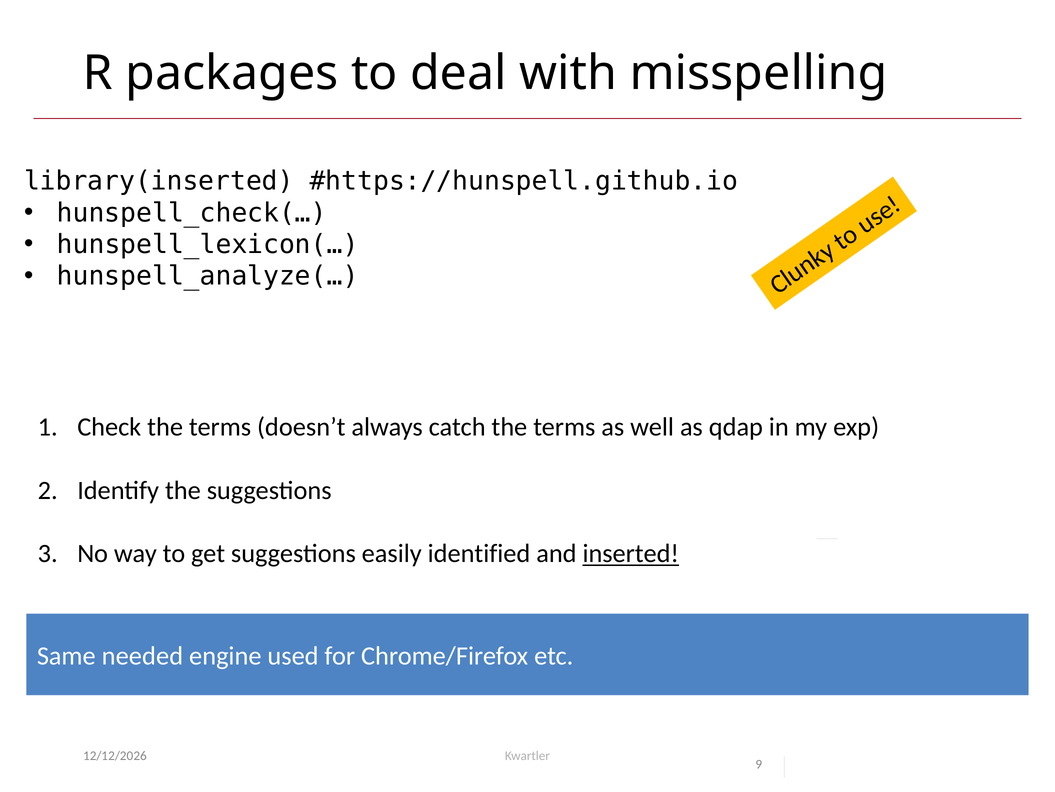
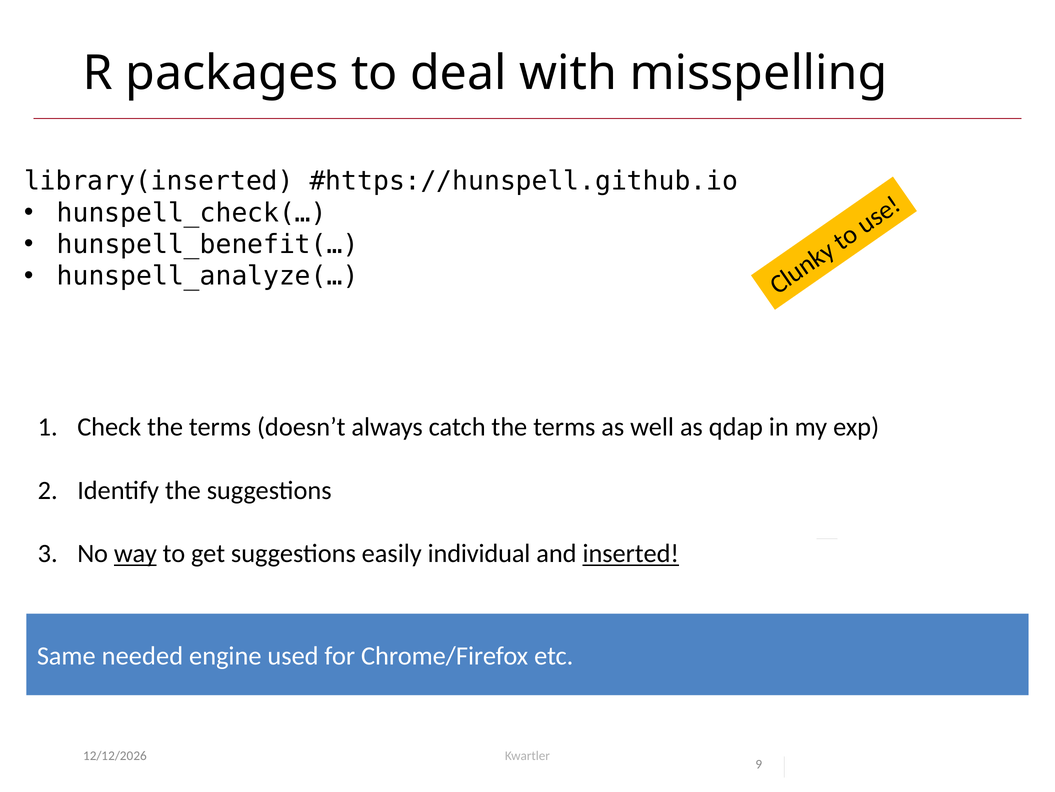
hunspell_lexicon(…: hunspell_lexicon(… -> hunspell_benefit(…
way underline: none -> present
identified: identified -> individual
